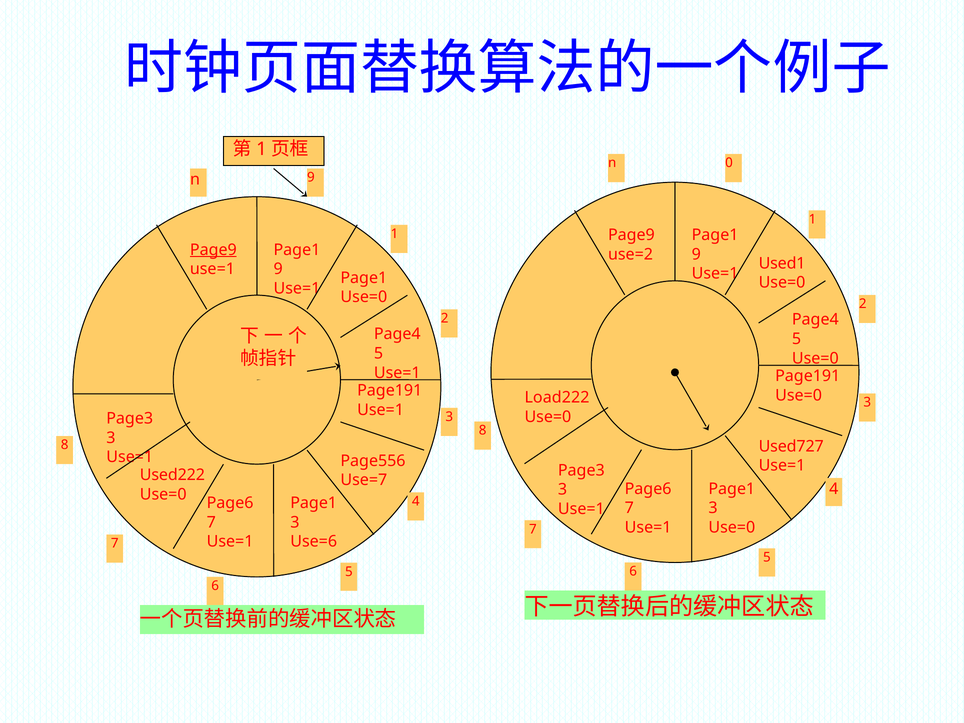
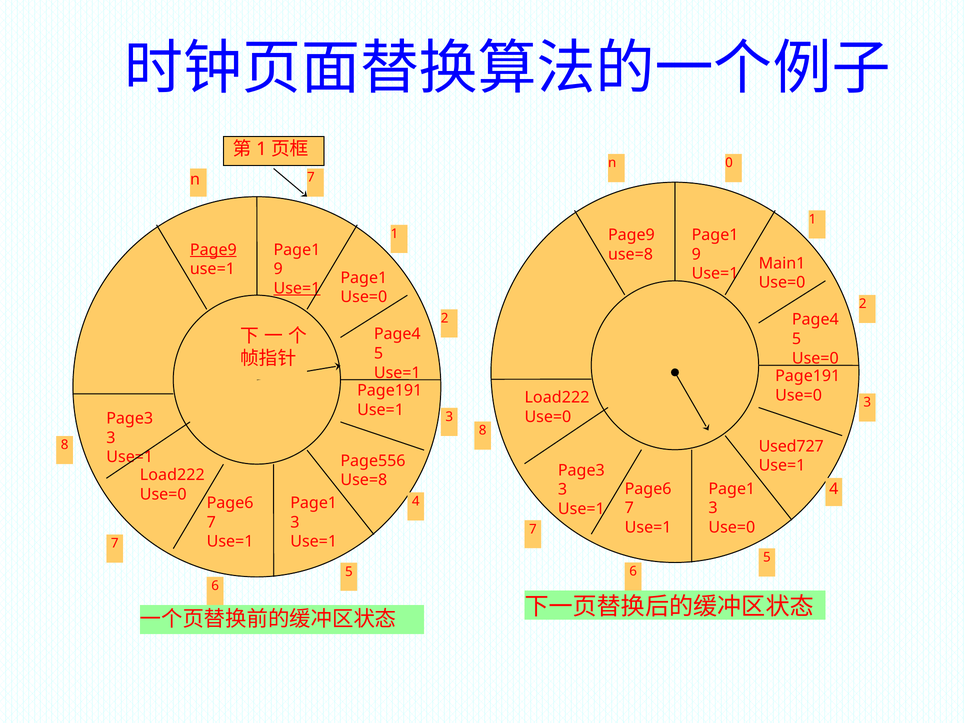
n 9: 9 -> 7
use=2 at (631, 254): use=2 -> use=8
Used1: Used1 -> Main1
Use=1 at (297, 288) underline: none -> present
Used222 at (172, 475): Used222 -> Load222
Use=7 at (364, 480): Use=7 -> Use=8
Use=6 at (314, 542): Use=6 -> Use=1
